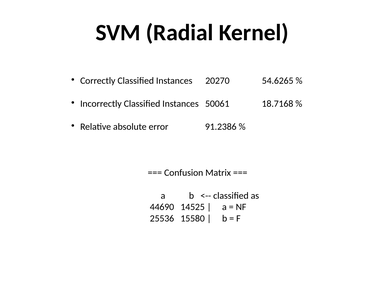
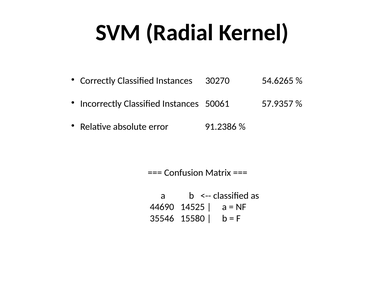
20270: 20270 -> 30270
18.7168: 18.7168 -> 57.9357
25536: 25536 -> 35546
